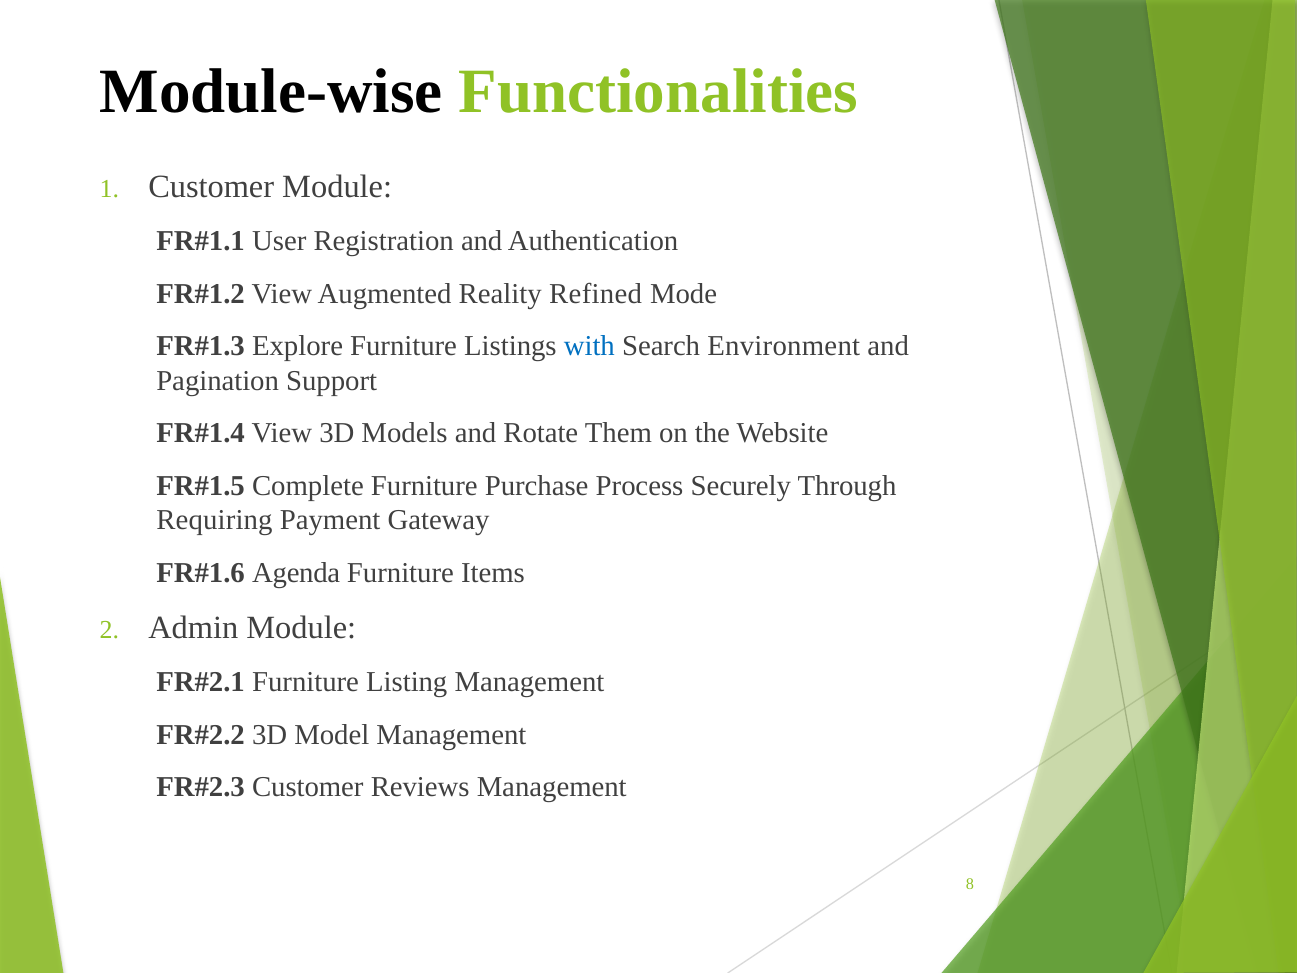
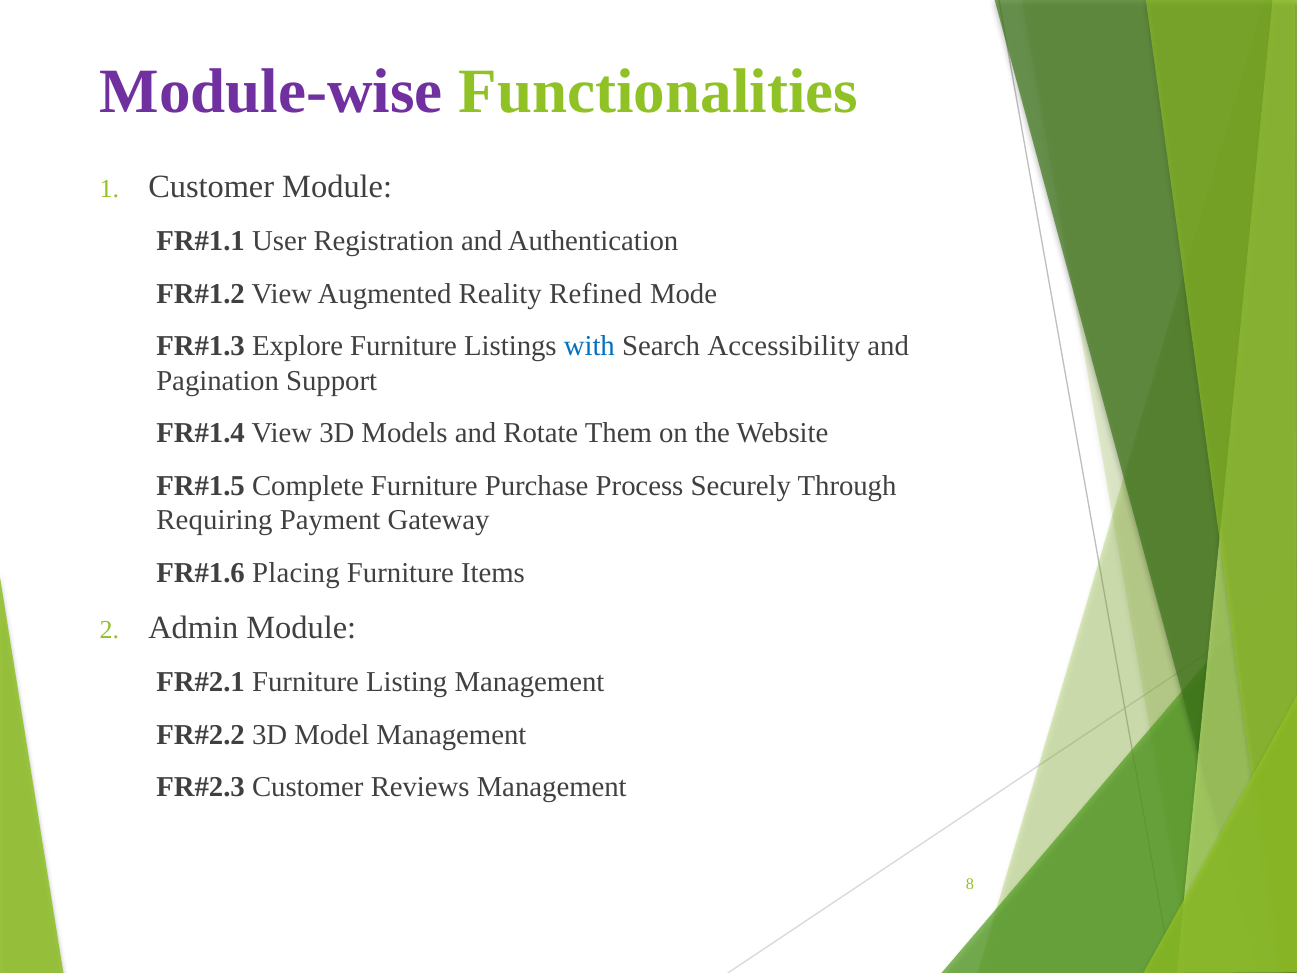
Module-wise colour: black -> purple
Environment: Environment -> Accessibility
Agenda: Agenda -> Placing
